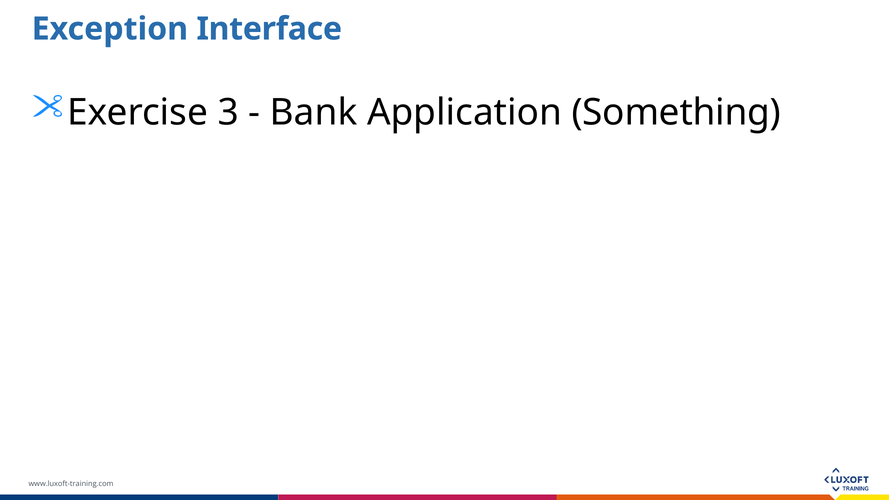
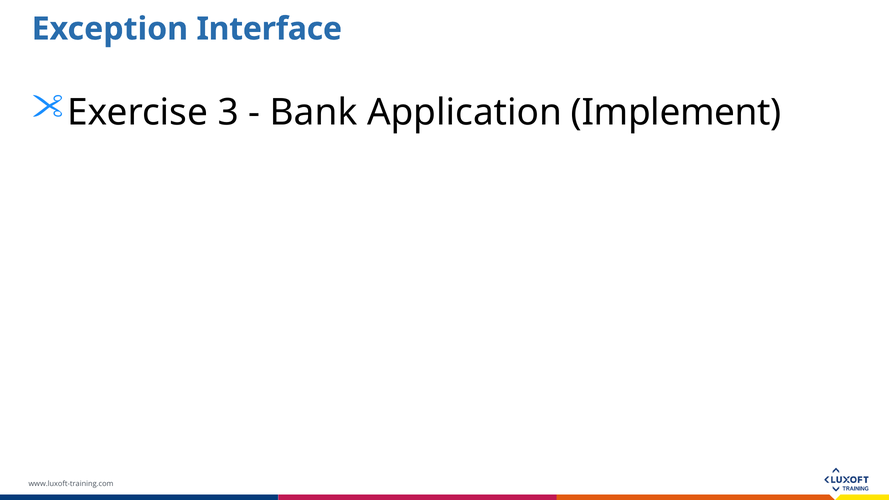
Something: Something -> Implement
